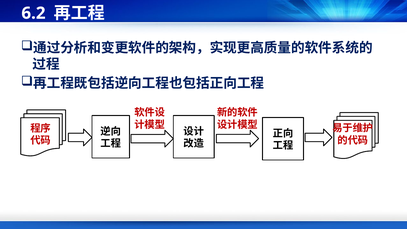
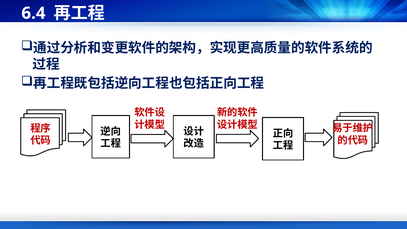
6.2: 6.2 -> 6.4
